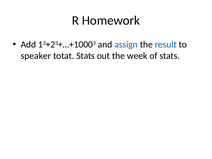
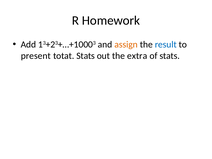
assign colour: blue -> orange
speaker: speaker -> present
week: week -> extra
